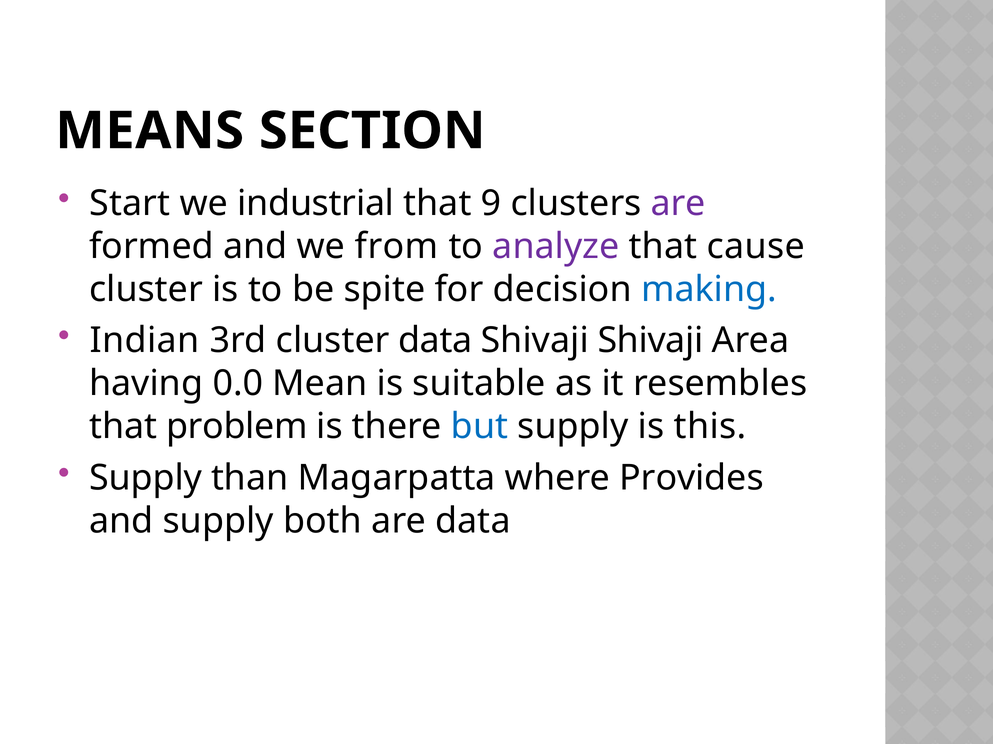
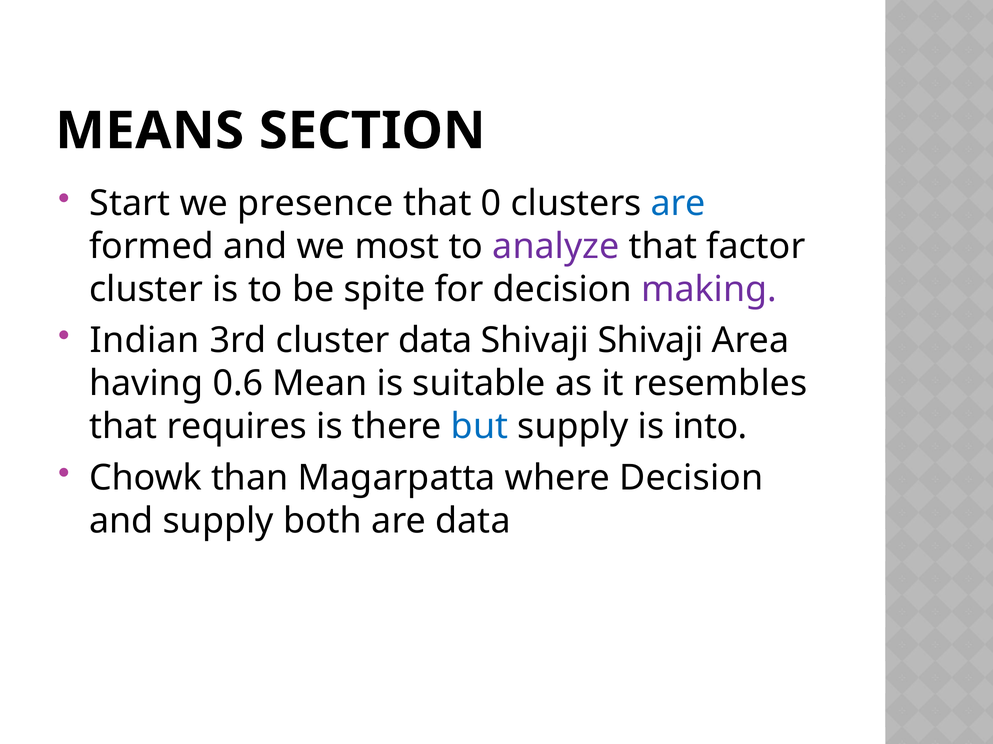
industrial: industrial -> presence
9: 9 -> 0
are at (678, 204) colour: purple -> blue
from: from -> most
cause: cause -> factor
making colour: blue -> purple
0.0: 0.0 -> 0.6
problem: problem -> requires
this: this -> into
Supply at (146, 478): Supply -> Chowk
where Provides: Provides -> Decision
